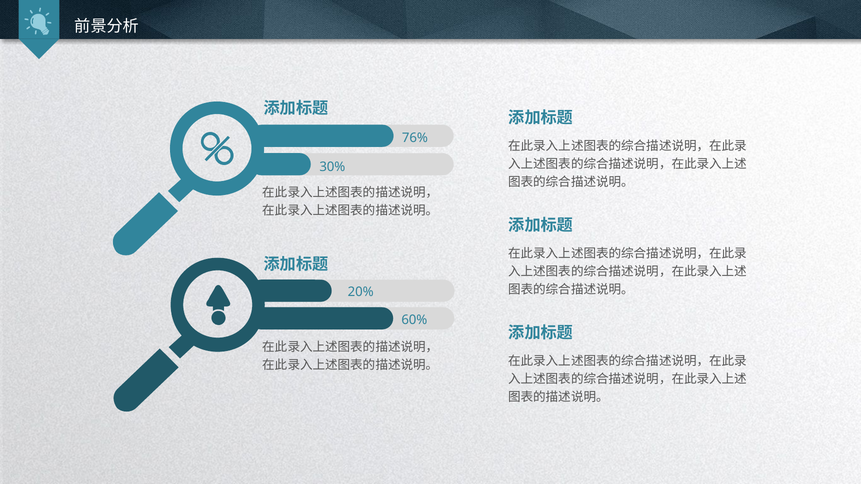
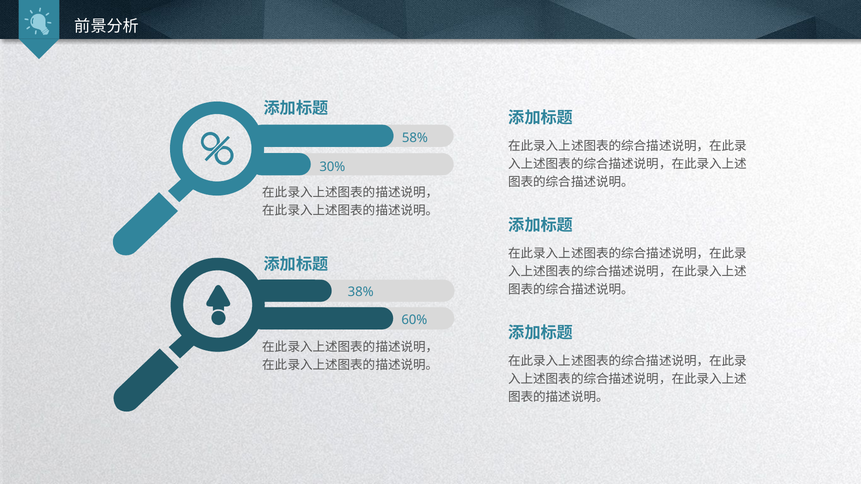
76%: 76% -> 58%
20%: 20% -> 38%
